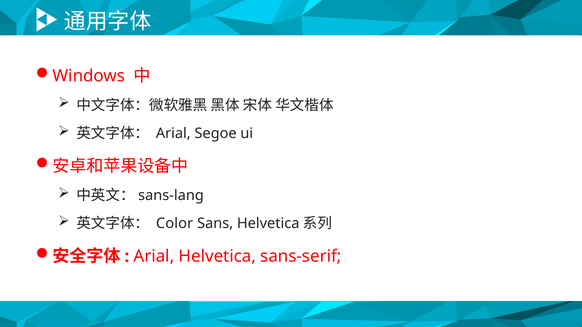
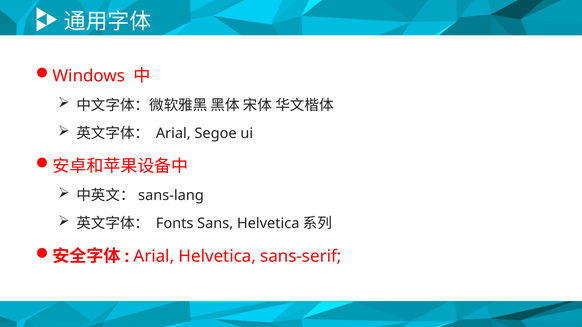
Color: Color -> Fonts
